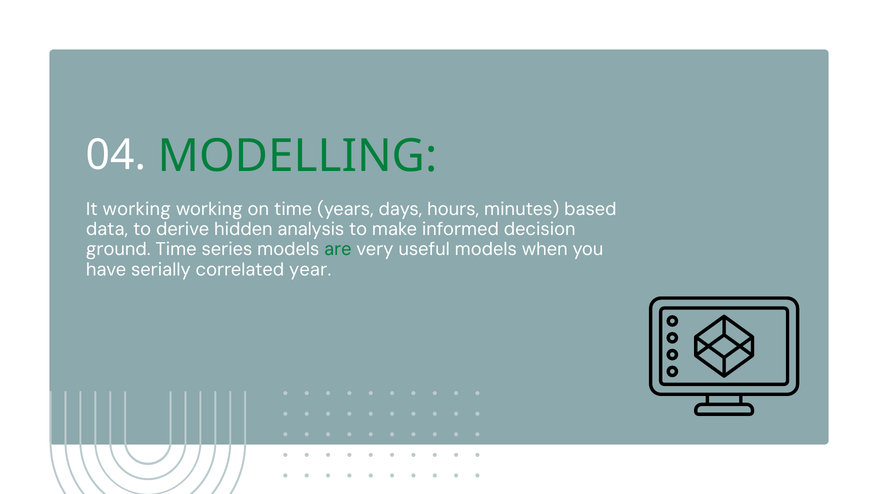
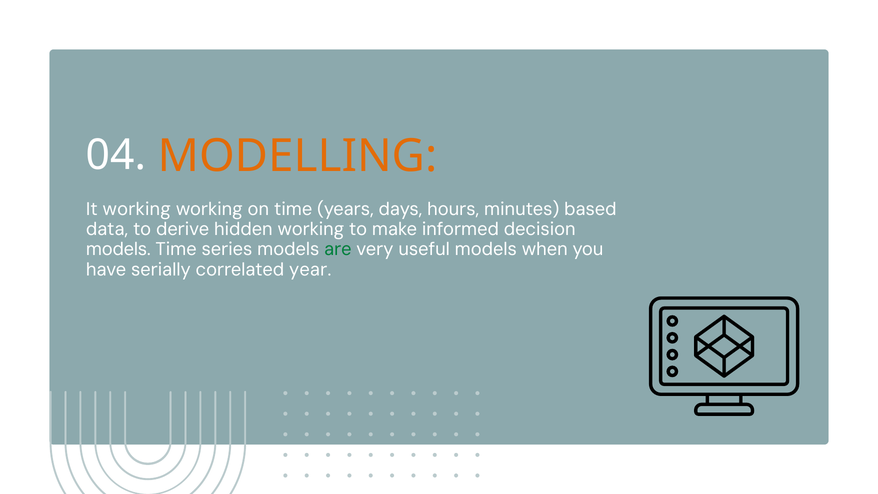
MODELLING colour: green -> orange
hidden analysis: analysis -> working
ground at (118, 249): ground -> models
